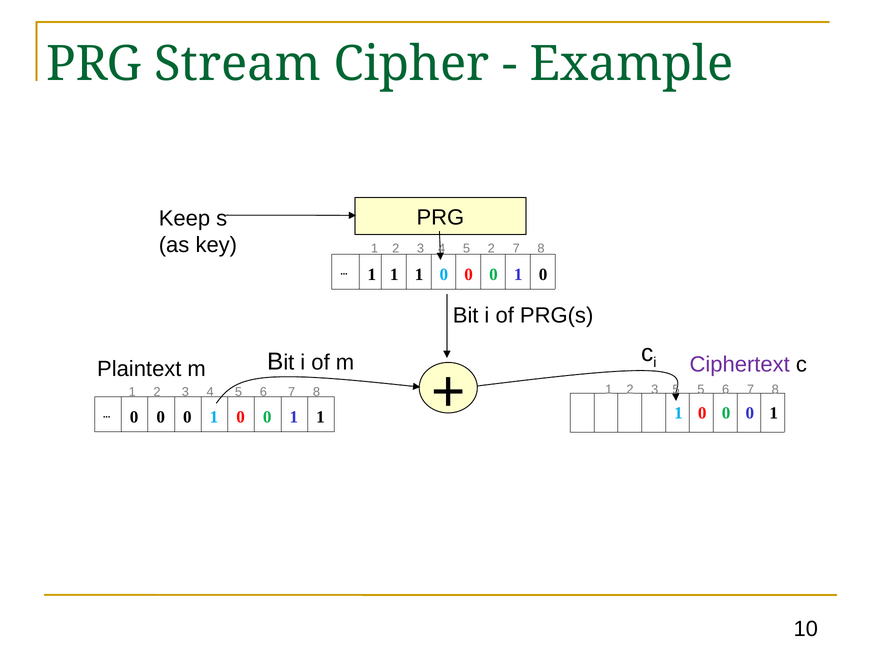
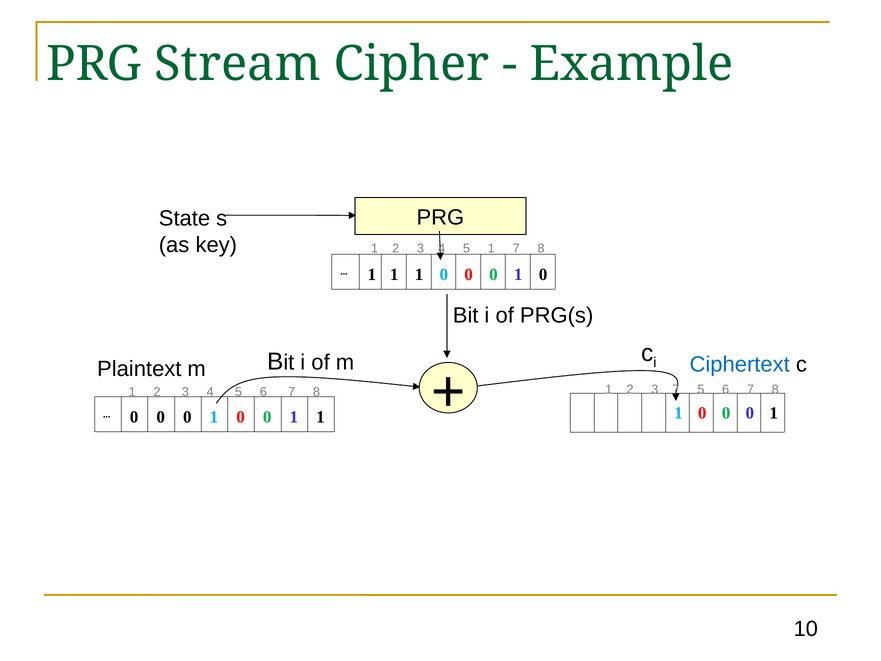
Keep: Keep -> State
5 2: 2 -> 1
Ciphertext colour: purple -> blue
3 5: 5 -> 7
